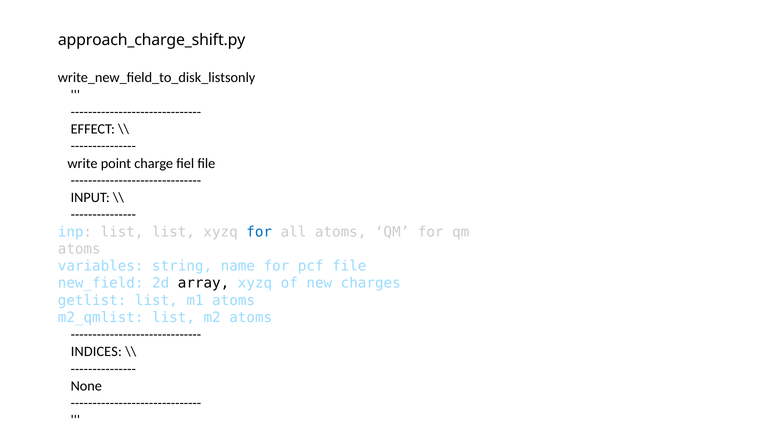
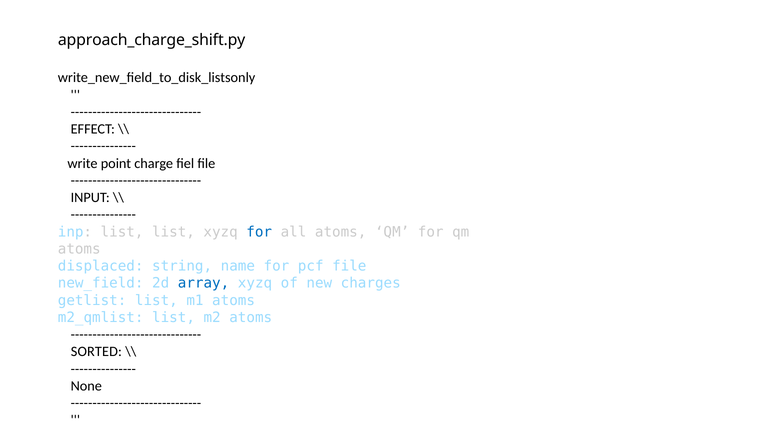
variables: variables -> displaced
array colour: black -> blue
INDICES: INDICES -> SORTED
